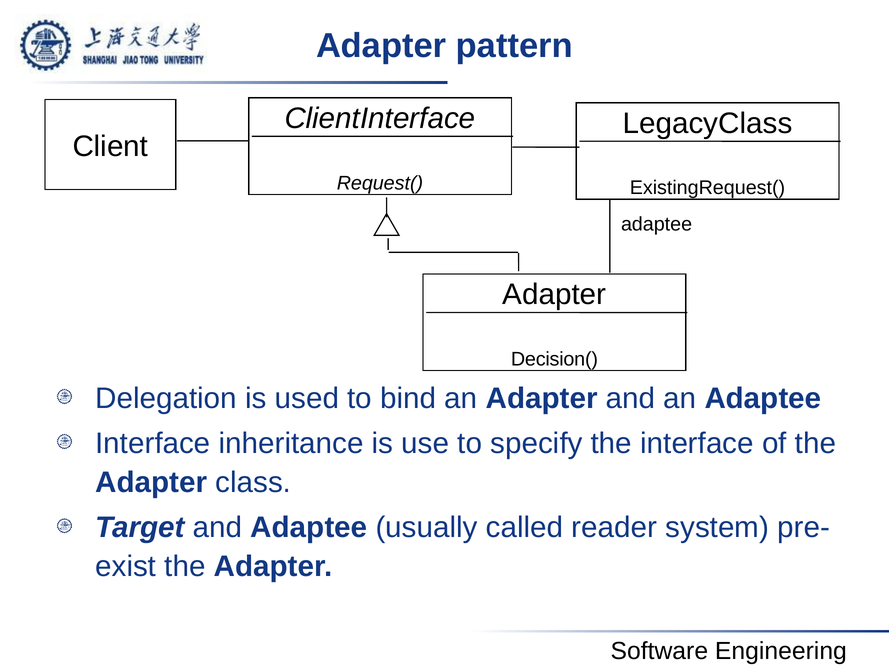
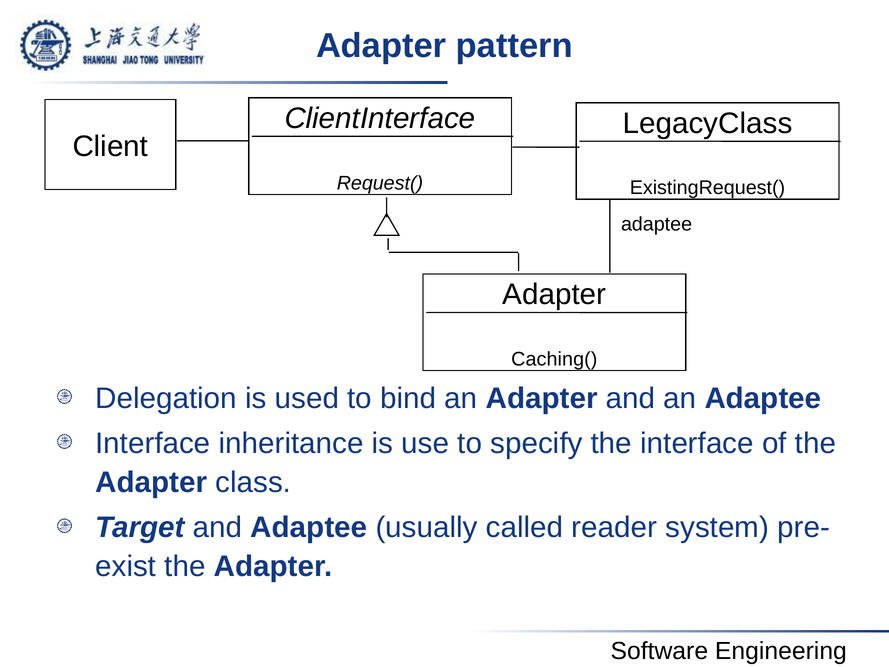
Decision(: Decision( -> Caching(
